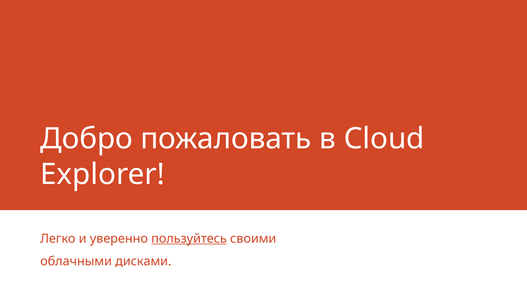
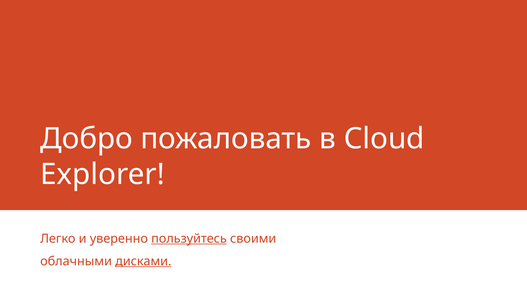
дисками underline: none -> present
